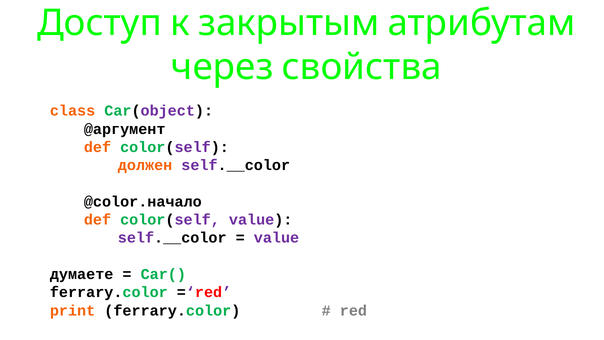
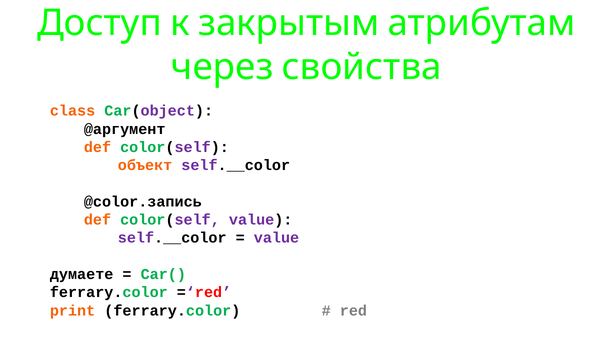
должен: должен -> объект
@color.начало: @color.начало -> @color.запись
